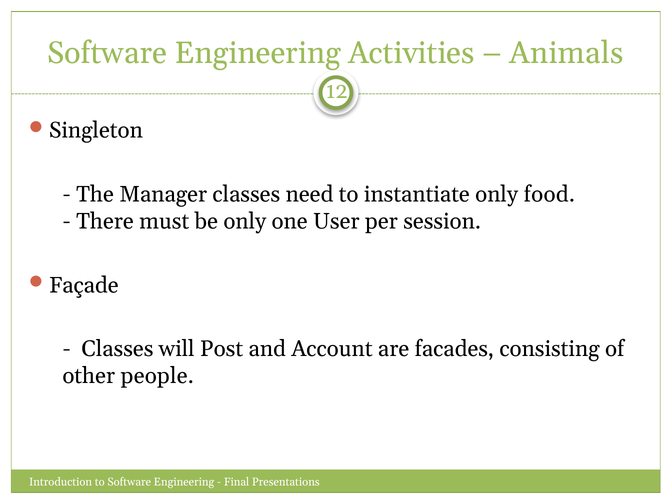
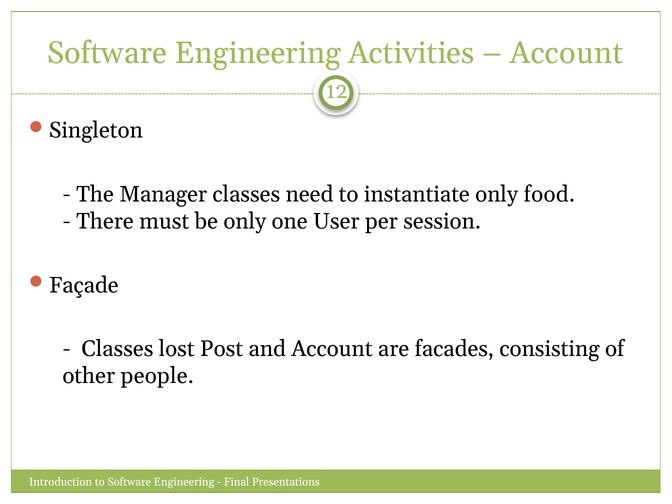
Animals at (566, 53): Animals -> Account
will: will -> lost
